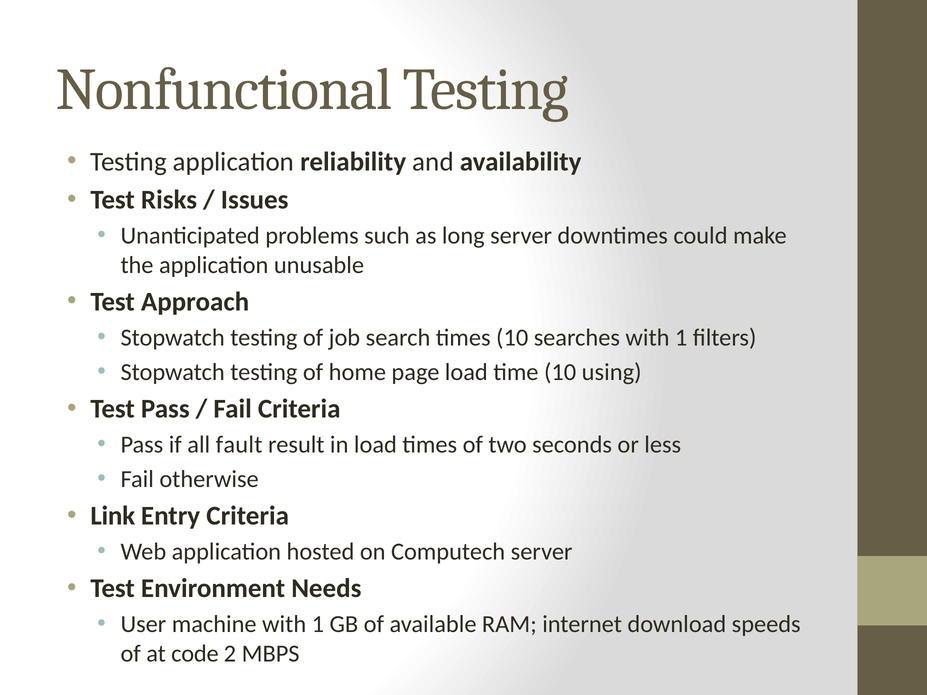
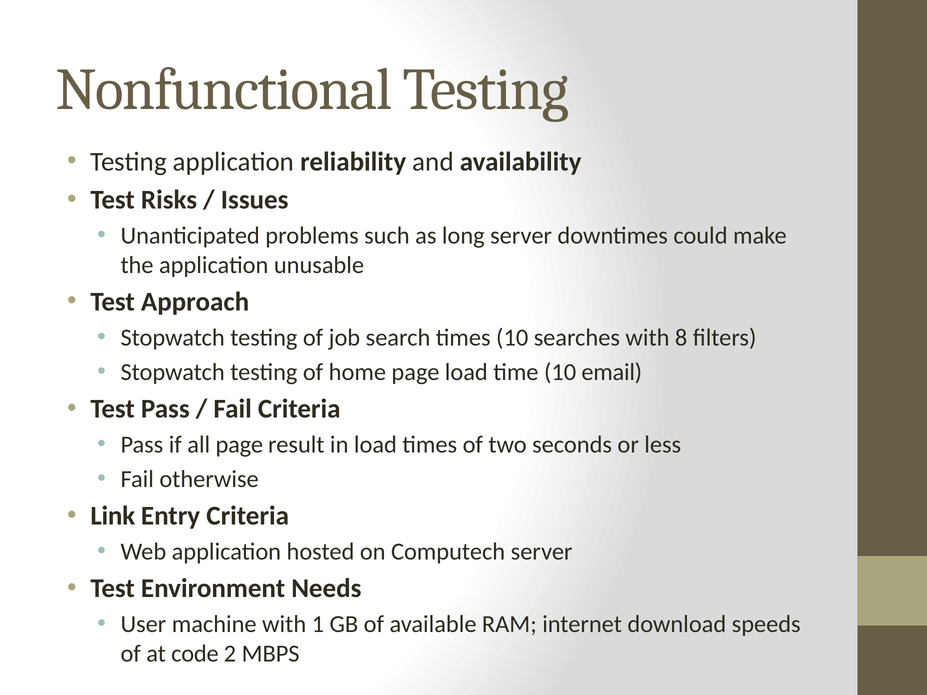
searches with 1: 1 -> 8
using: using -> email
all fault: fault -> page
